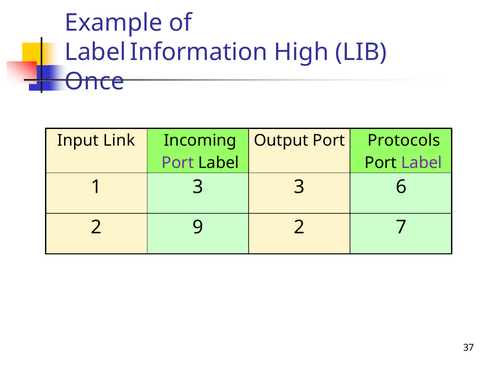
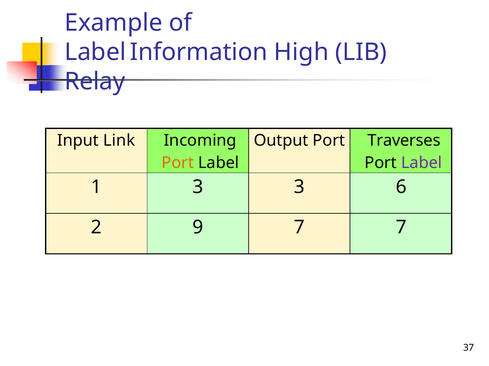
Once: Once -> Relay
Protocols: Protocols -> Traverses
Port at (178, 163) colour: purple -> orange
9 2: 2 -> 7
